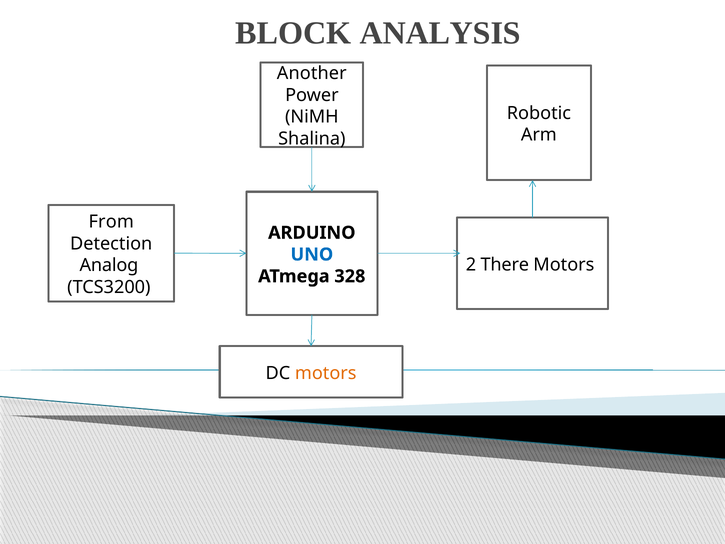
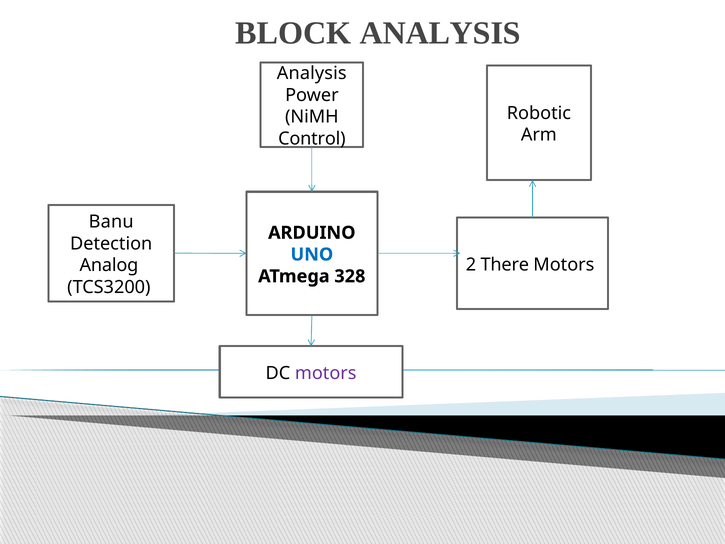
Another at (312, 73): Another -> Analysis
Shalina: Shalina -> Control
From: From -> Banu
motors at (326, 373) colour: orange -> purple
